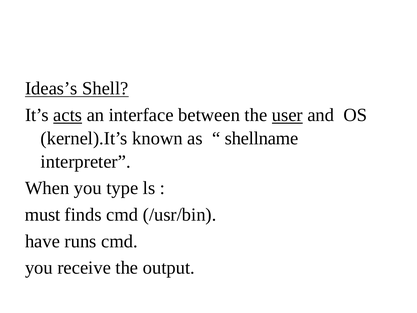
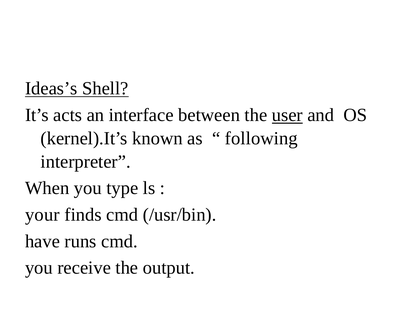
acts underline: present -> none
shellname: shellname -> following
must: must -> your
